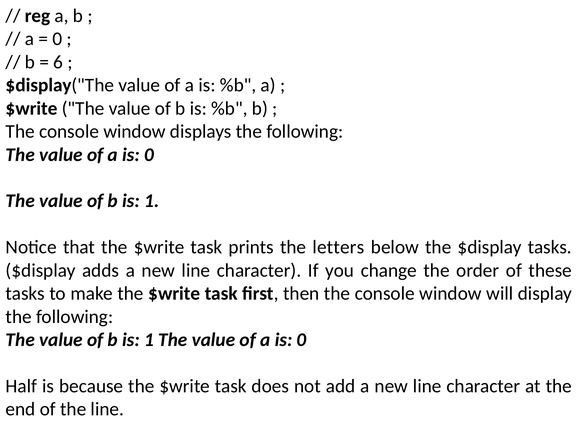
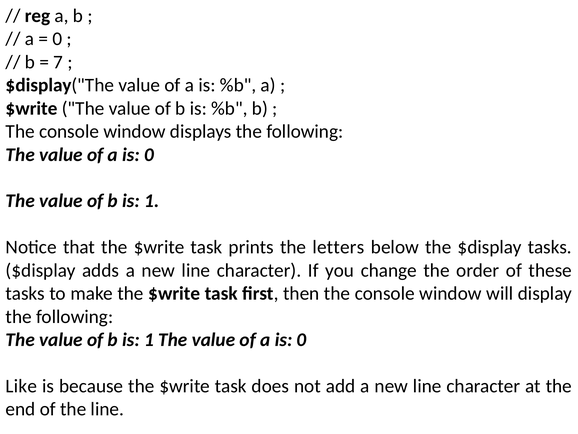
6: 6 -> 7
Half: Half -> Like
